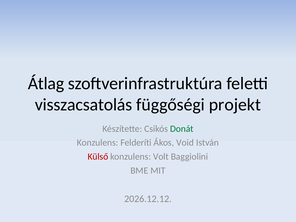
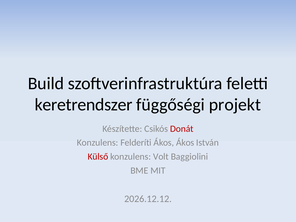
Átlag: Átlag -> Build
visszacsatolás: visszacsatolás -> keretrendszer
Donát colour: green -> red
Ákos Void: Void -> Ákos
